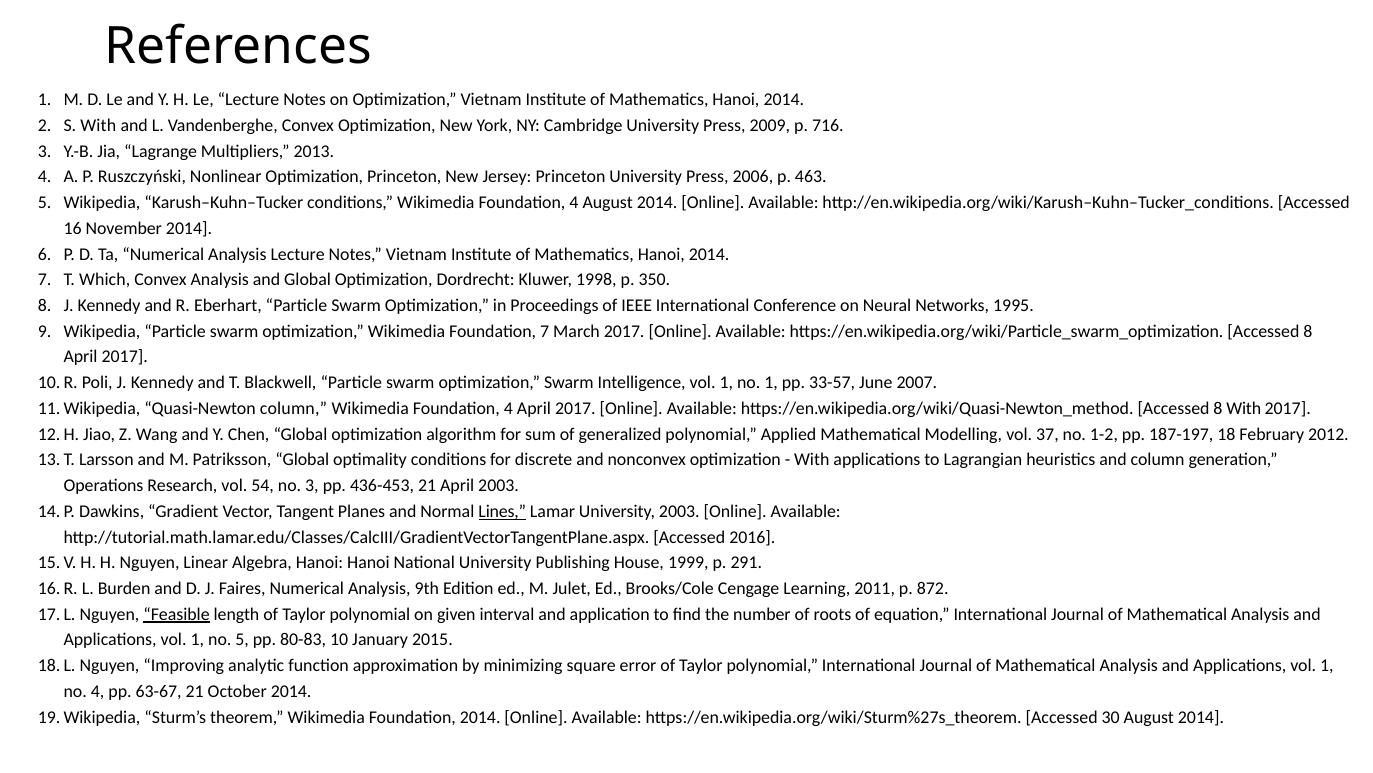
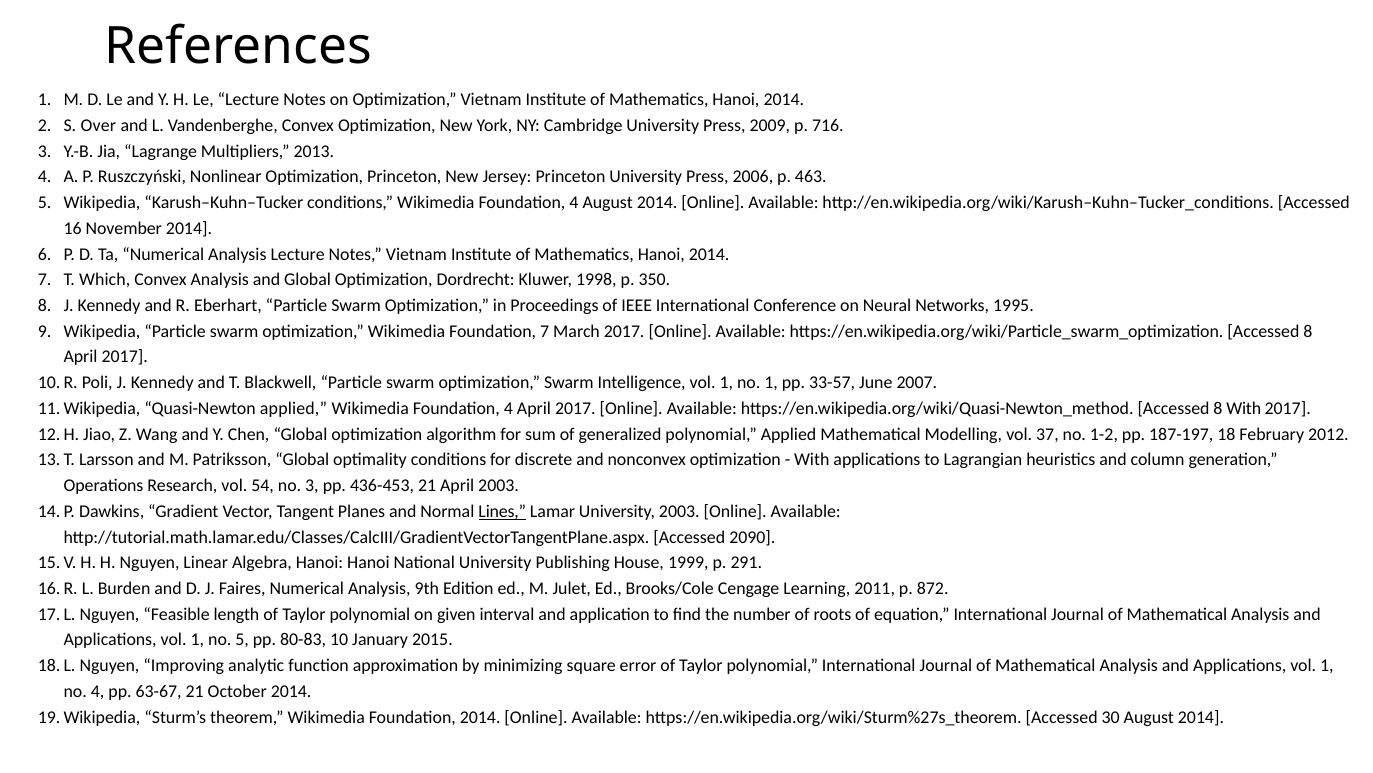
S With: With -> Over
Quasi-Newton column: column -> applied
2016: 2016 -> 2090
Feasible underline: present -> none
